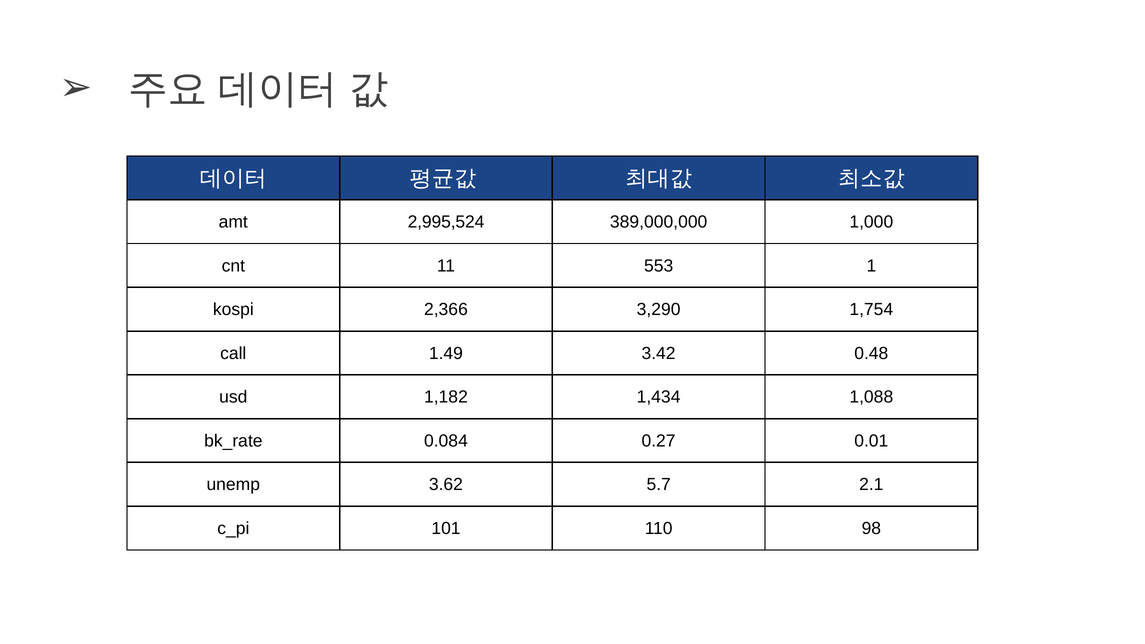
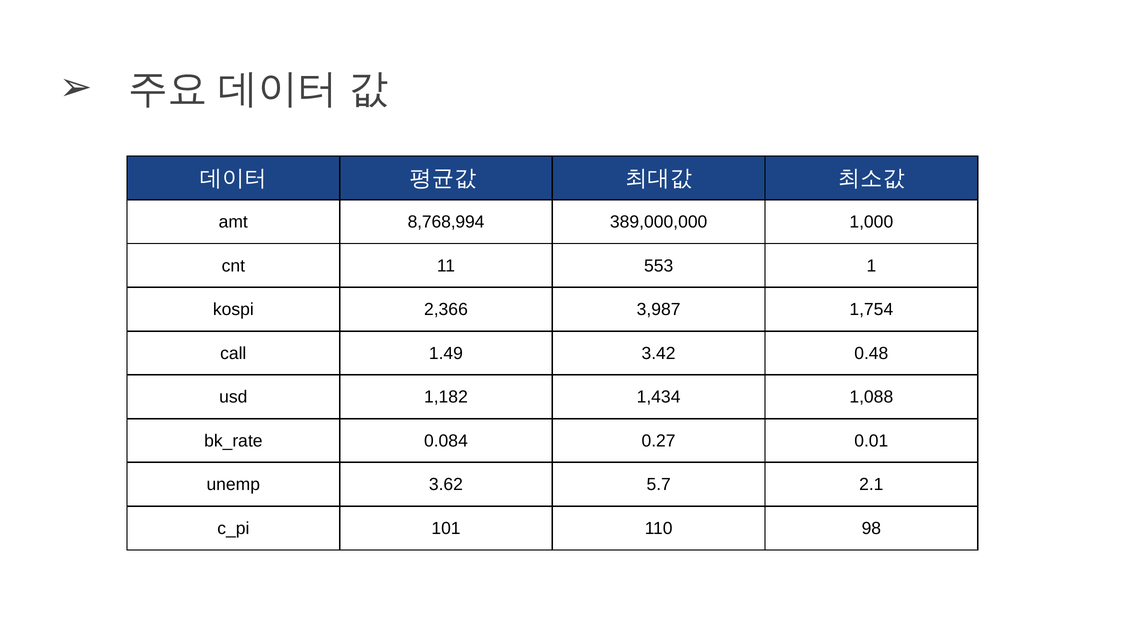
2,995,524: 2,995,524 -> 8,768,994
3,290: 3,290 -> 3,987
